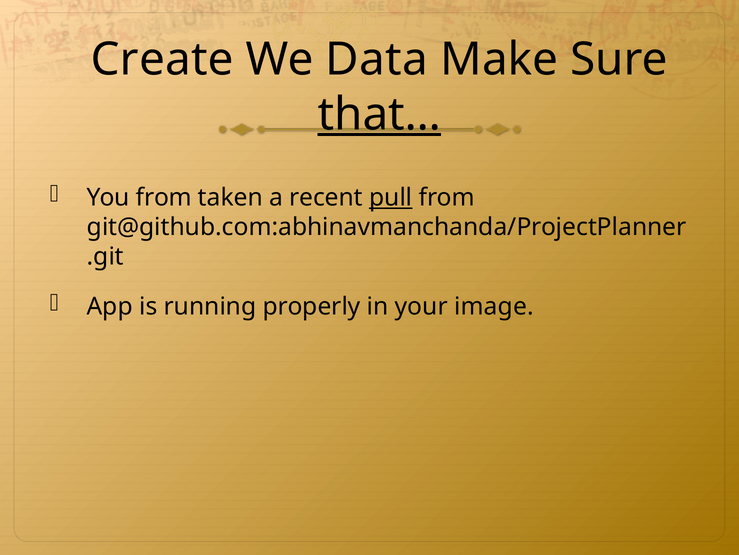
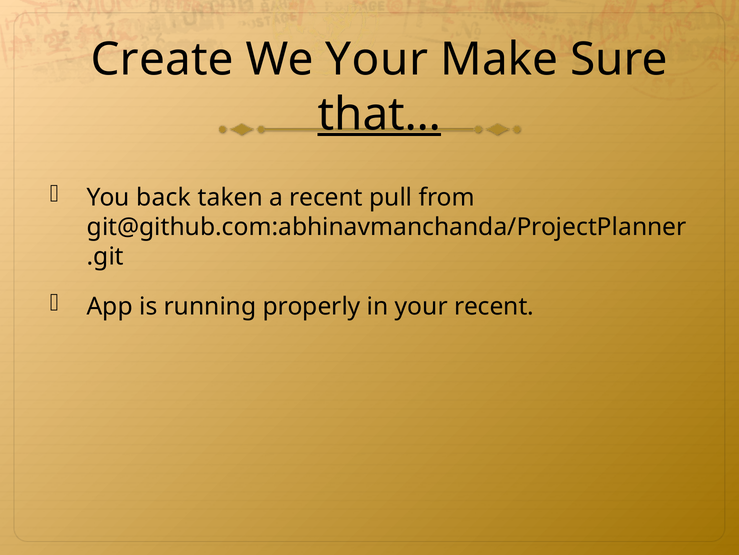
We Data: Data -> Your
You from: from -> back
pull underline: present -> none
your image: image -> recent
